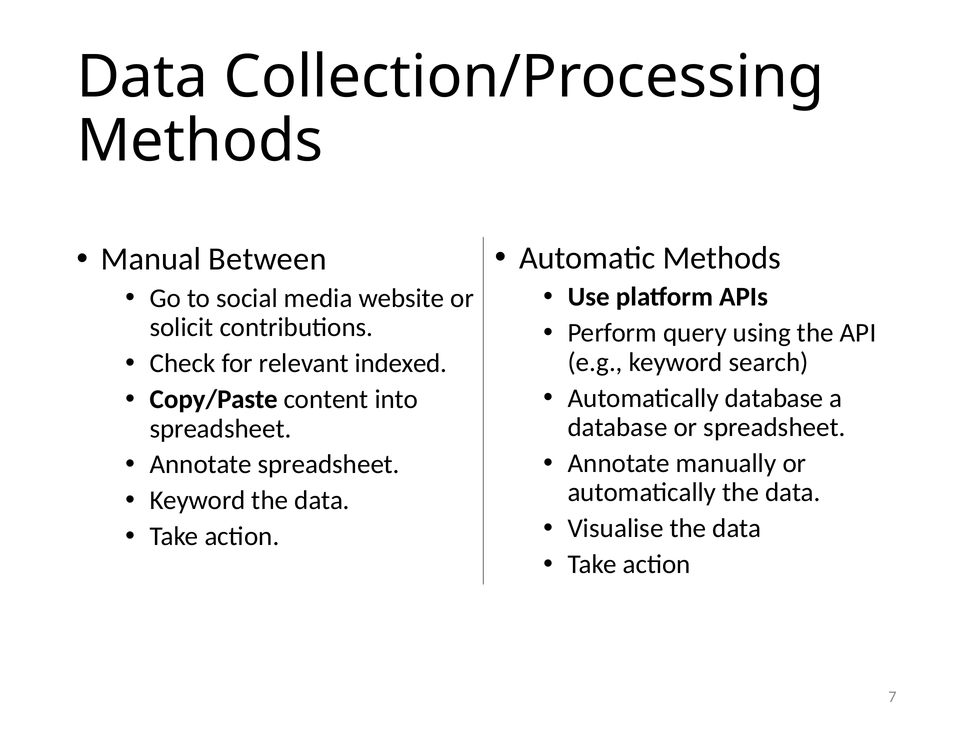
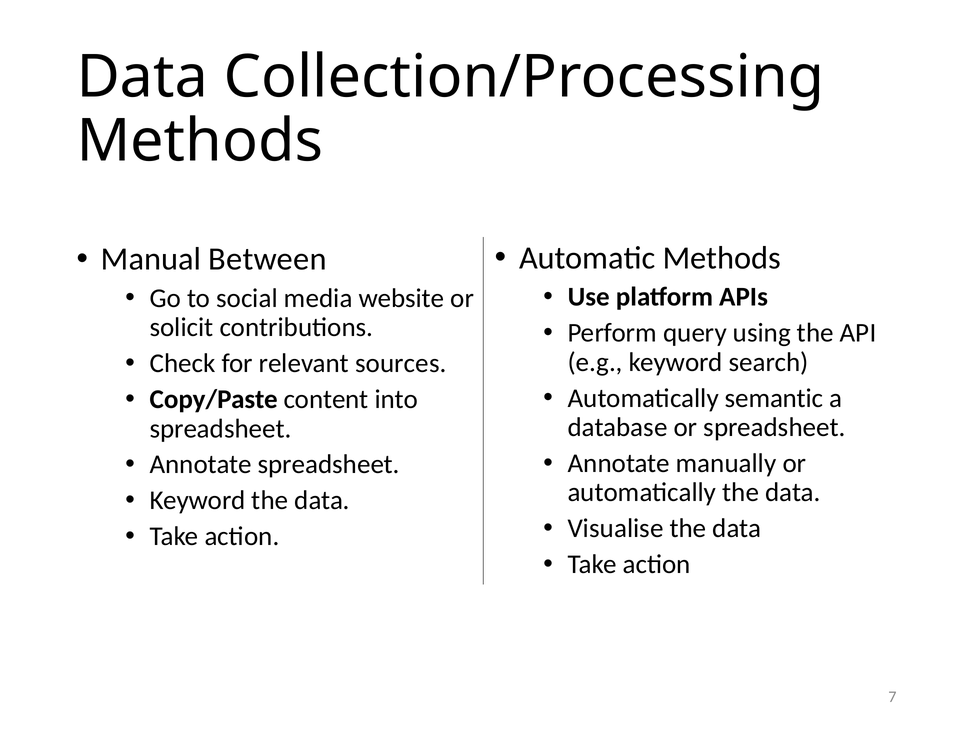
indexed: indexed -> sources
Automatically database: database -> semantic
